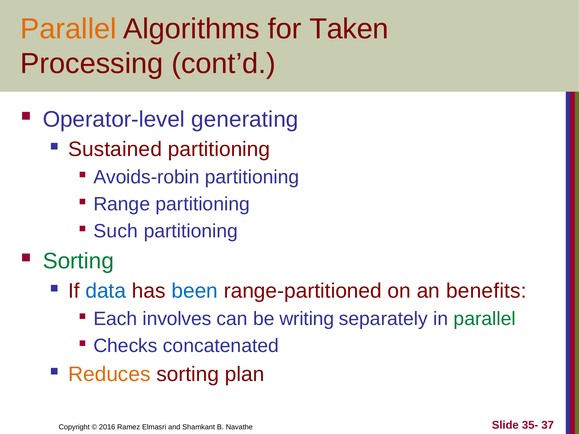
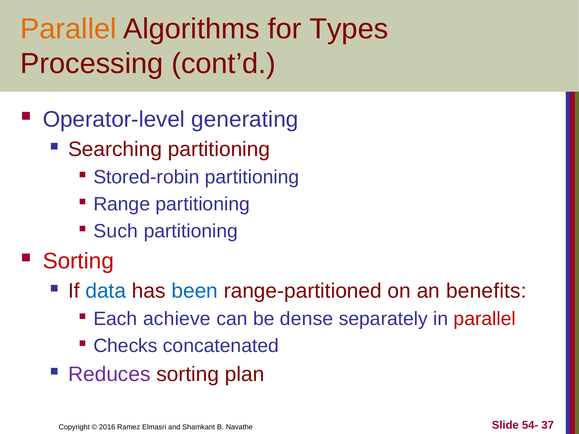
Taken: Taken -> Types
Sustained: Sustained -> Searching
Avoids-robin: Avoids-robin -> Stored-robin
Sorting at (78, 261) colour: green -> red
involves: involves -> achieve
writing: writing -> dense
parallel at (485, 319) colour: green -> red
Reduces colour: orange -> purple
35-: 35- -> 54-
